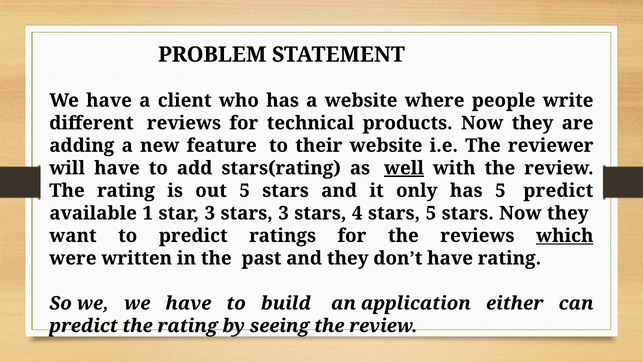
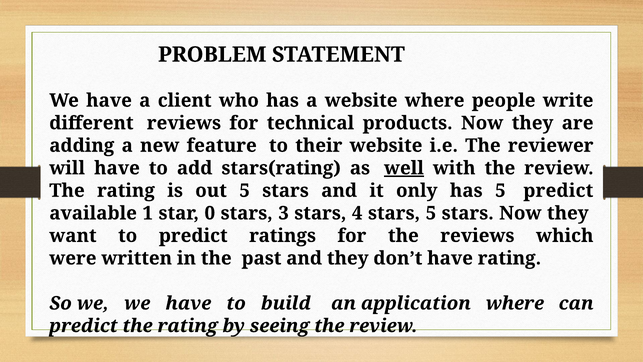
star 3: 3 -> 0
which underline: present -> none
application either: either -> where
